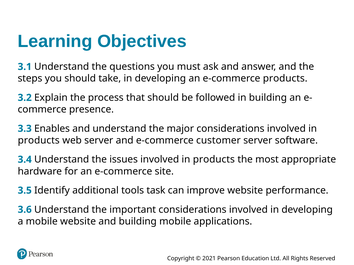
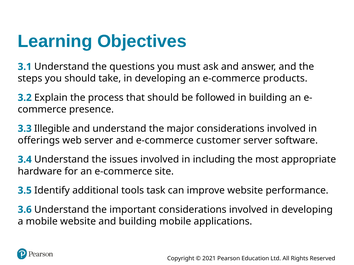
Enables: Enables -> Illegible
products at (39, 141): products -> offerings
issues involved in products: products -> including
